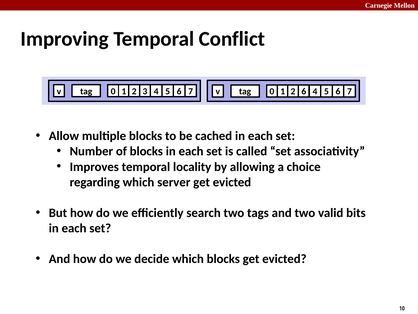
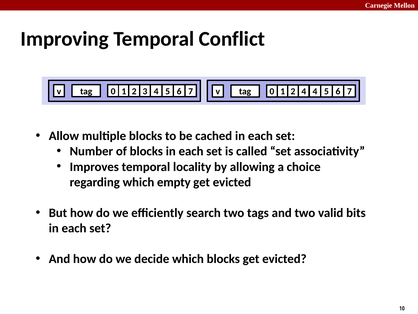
v 6: 6 -> 4
server: server -> empty
